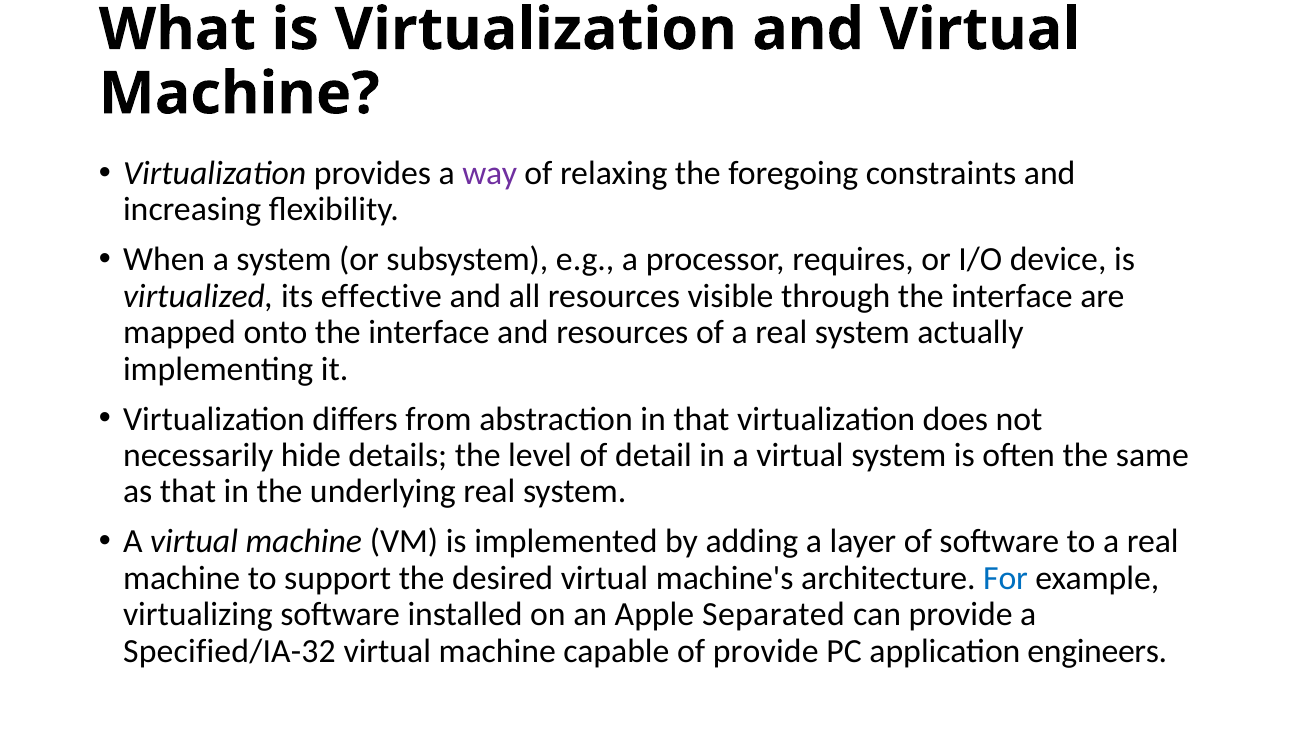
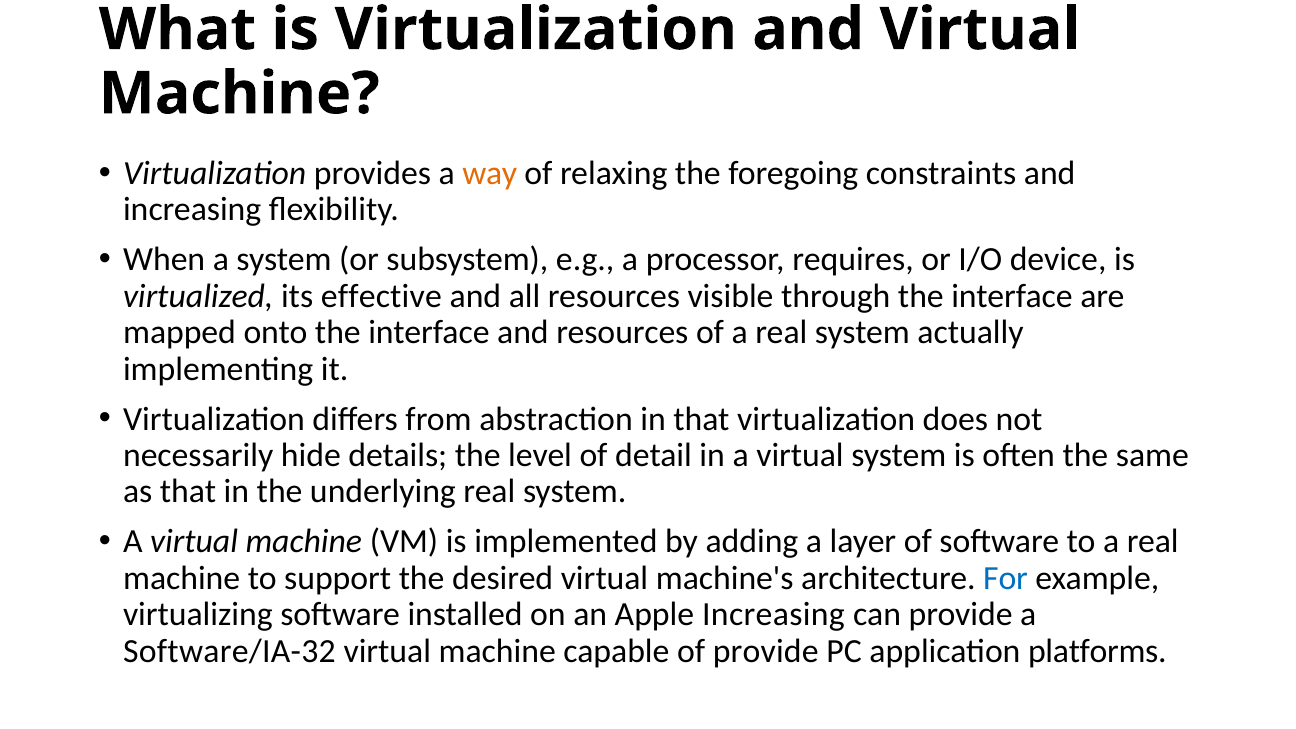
way colour: purple -> orange
Apple Separated: Separated -> Increasing
Specified/IA-32: Specified/IA-32 -> Software/IA-32
engineers: engineers -> platforms
